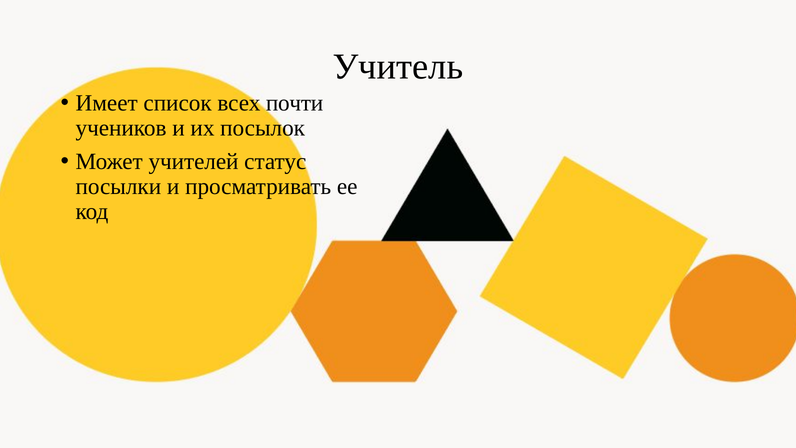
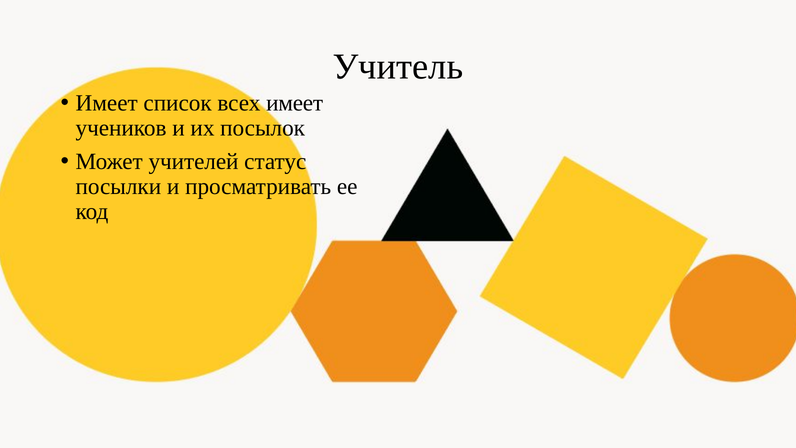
всех почти: почти -> имеет
